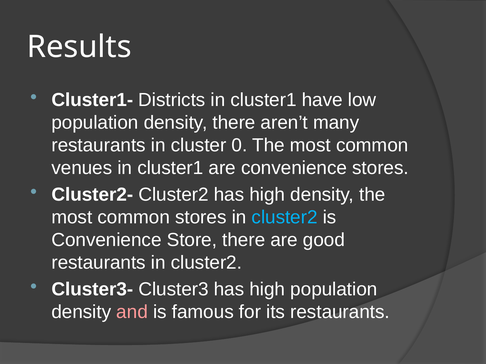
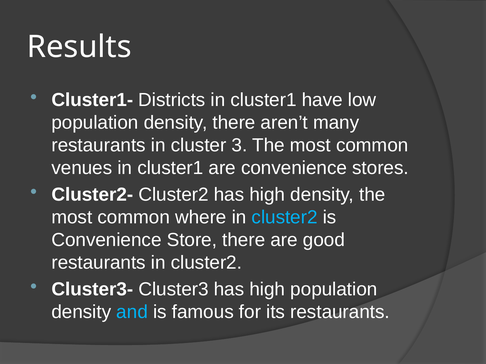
0: 0 -> 3
common stores: stores -> where
and colour: pink -> light blue
